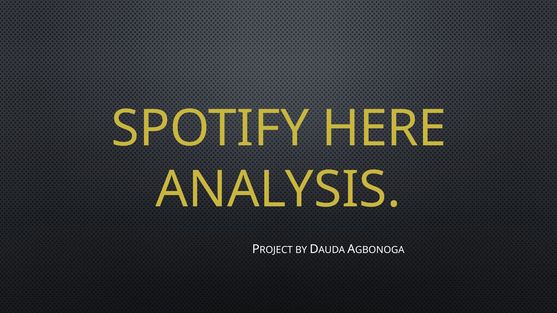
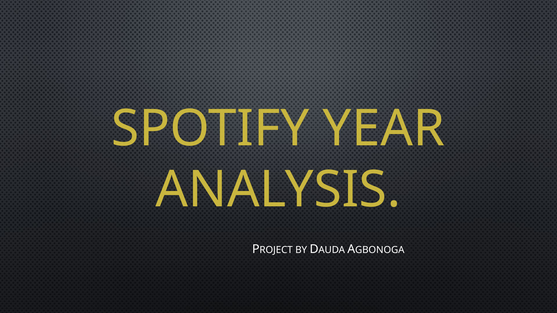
HERE: HERE -> YEAR
